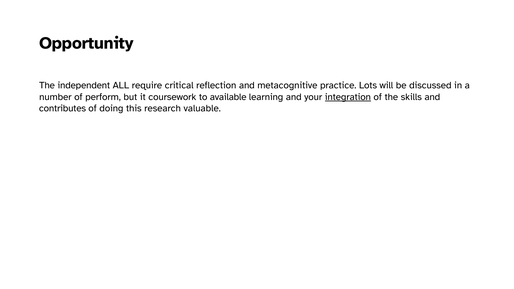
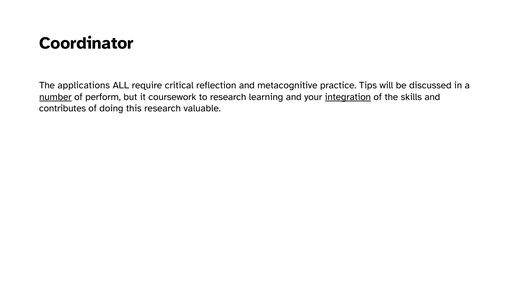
Opportunity: Opportunity -> Coordinator
independent: independent -> applications
Lots: Lots -> Tips
number underline: none -> present
to available: available -> research
